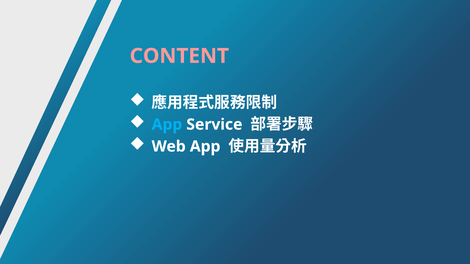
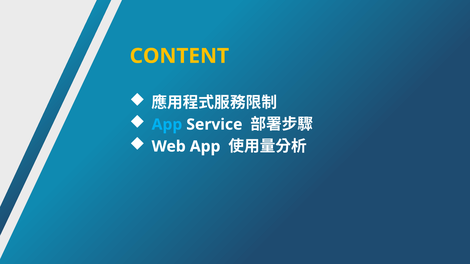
CONTENT colour: pink -> yellow
